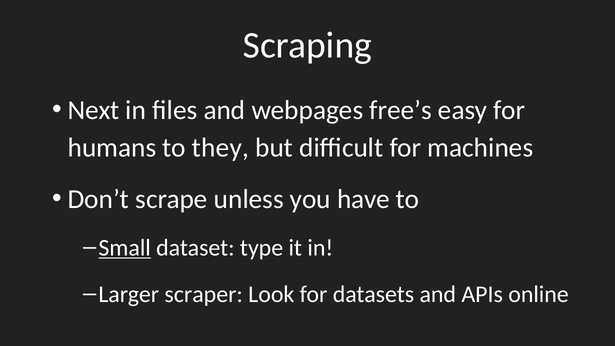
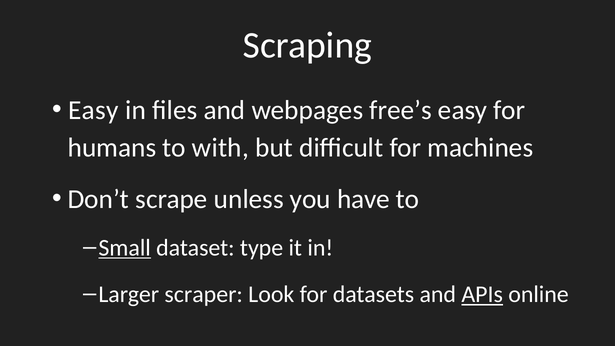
Next at (94, 110): Next -> Easy
they: they -> with
APIs underline: none -> present
